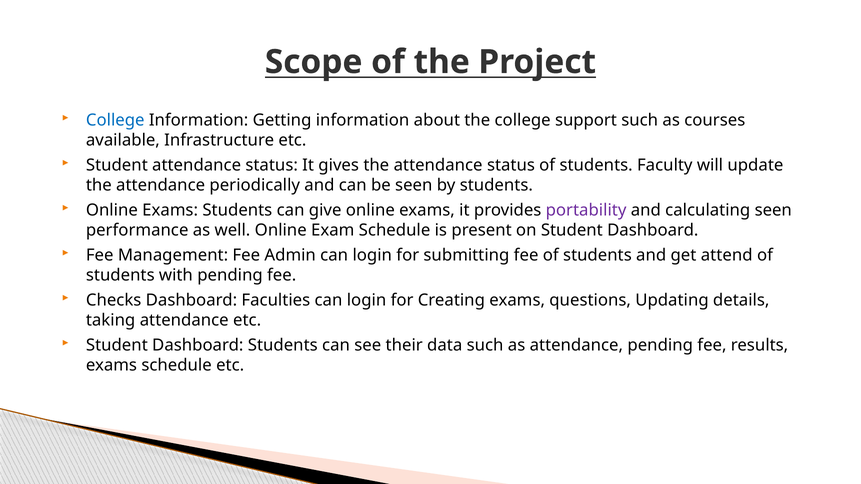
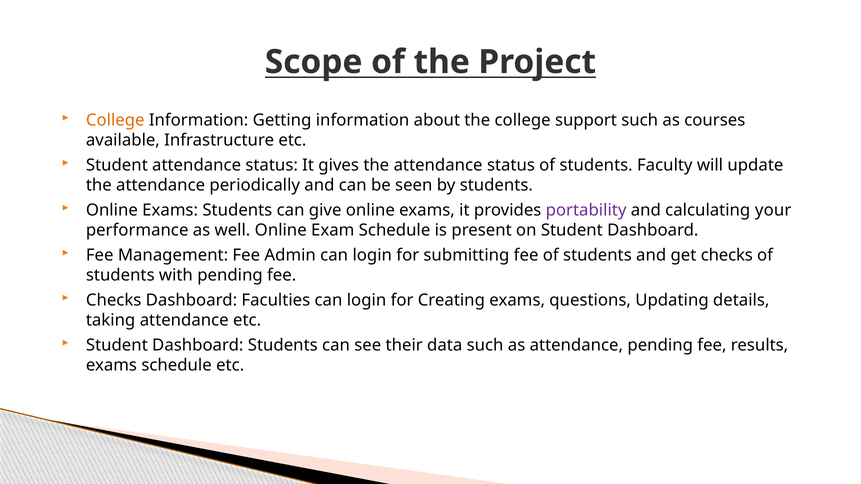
College at (115, 120) colour: blue -> orange
calculating seen: seen -> your
get attend: attend -> checks
